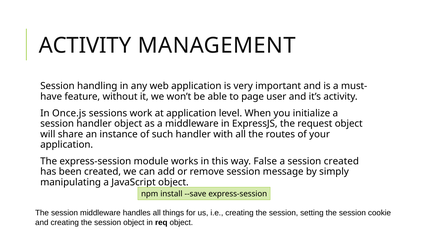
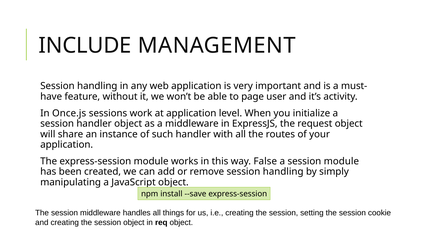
ACTIVITY at (85, 45): ACTIVITY -> INCLUDE
session created: created -> module
remove session message: message -> handling
